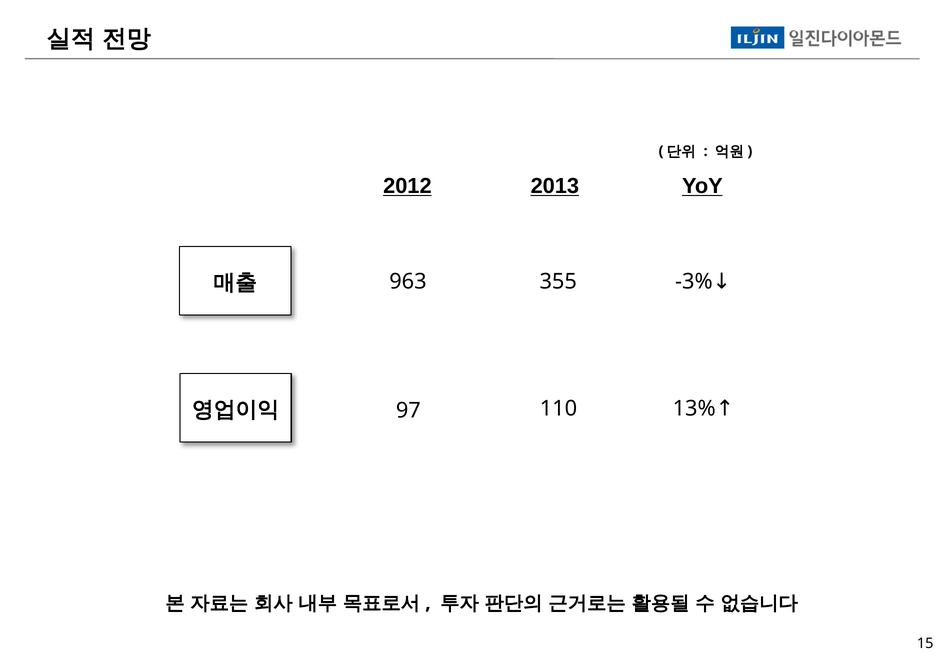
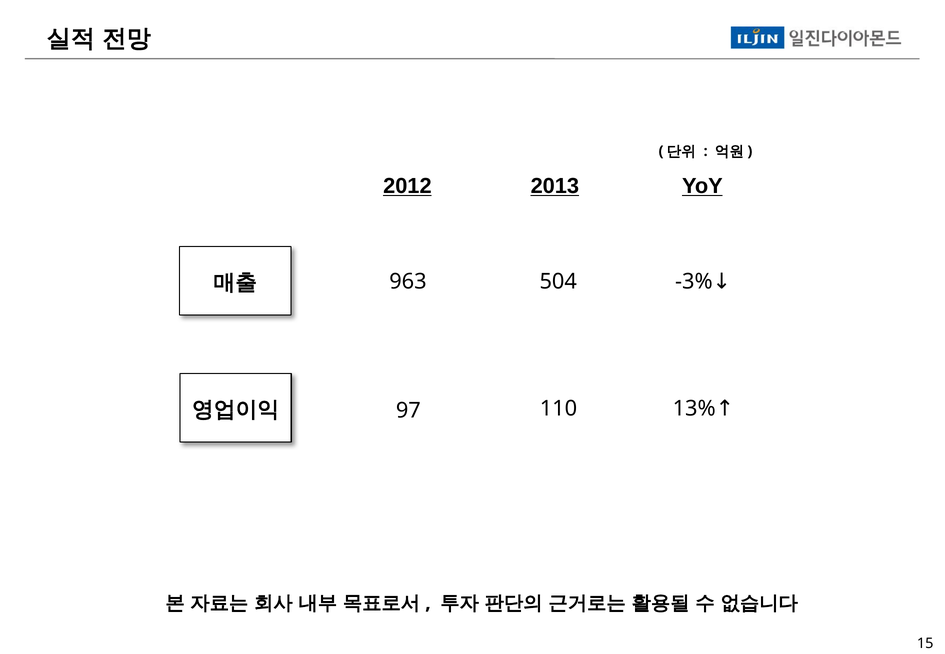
355: 355 -> 504
